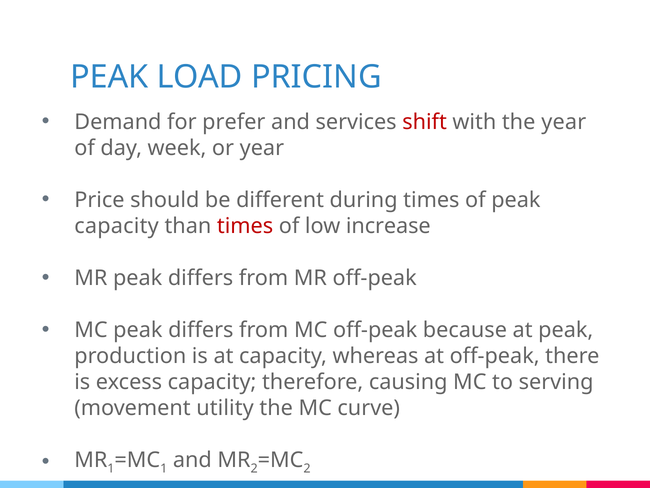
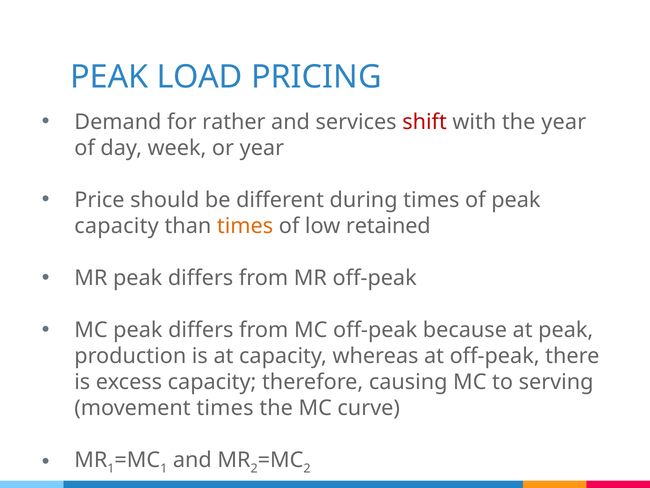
prefer: prefer -> rather
times at (245, 226) colour: red -> orange
increase: increase -> retained
movement utility: utility -> times
